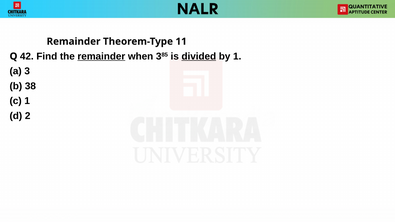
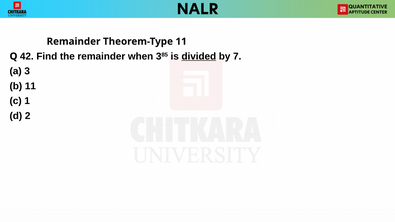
remainder at (101, 56) underline: present -> none
by 1: 1 -> 7
b 38: 38 -> 11
